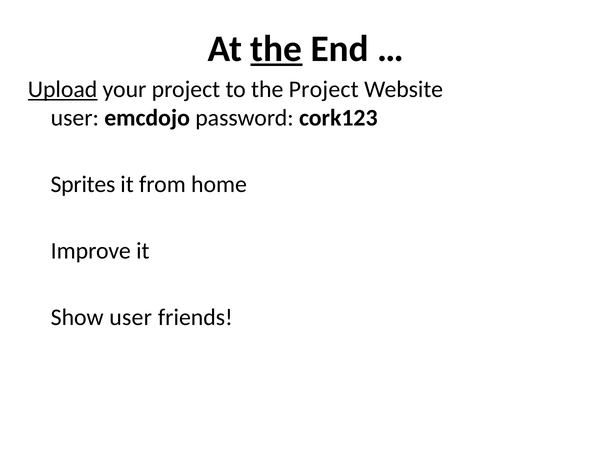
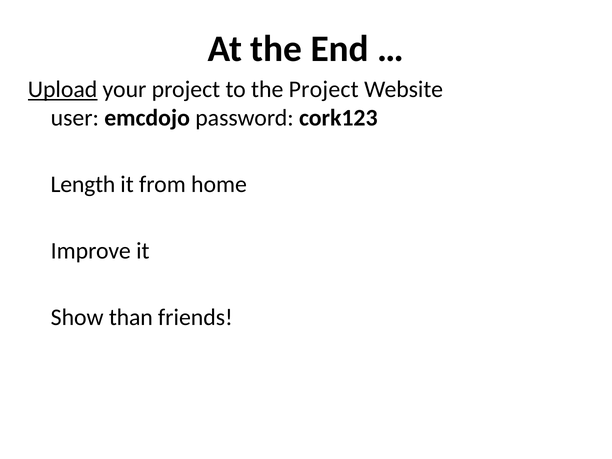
the at (276, 49) underline: present -> none
Sprites: Sprites -> Length
Show user: user -> than
